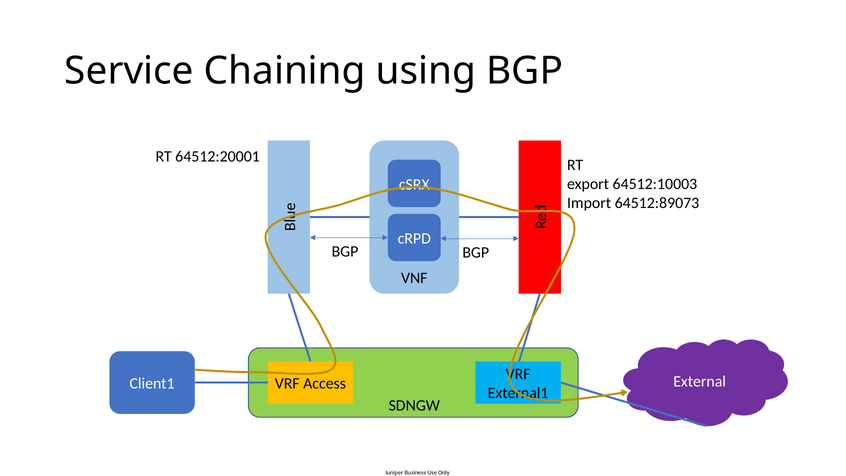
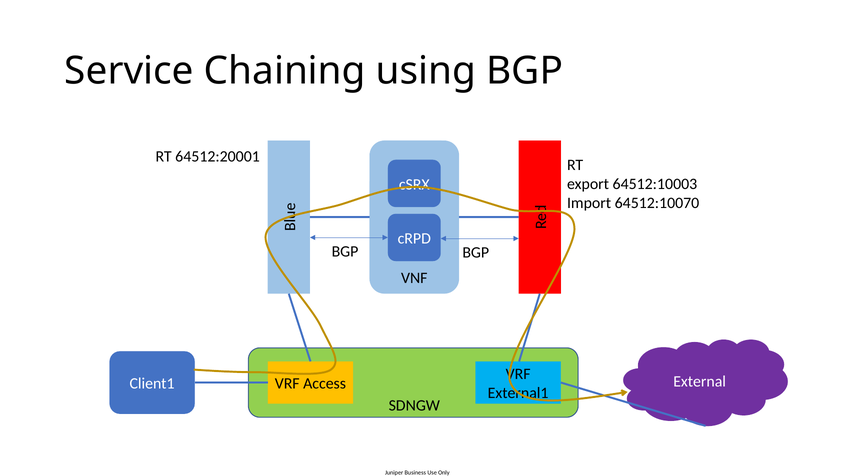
64512:89073: 64512:89073 -> 64512:10070
